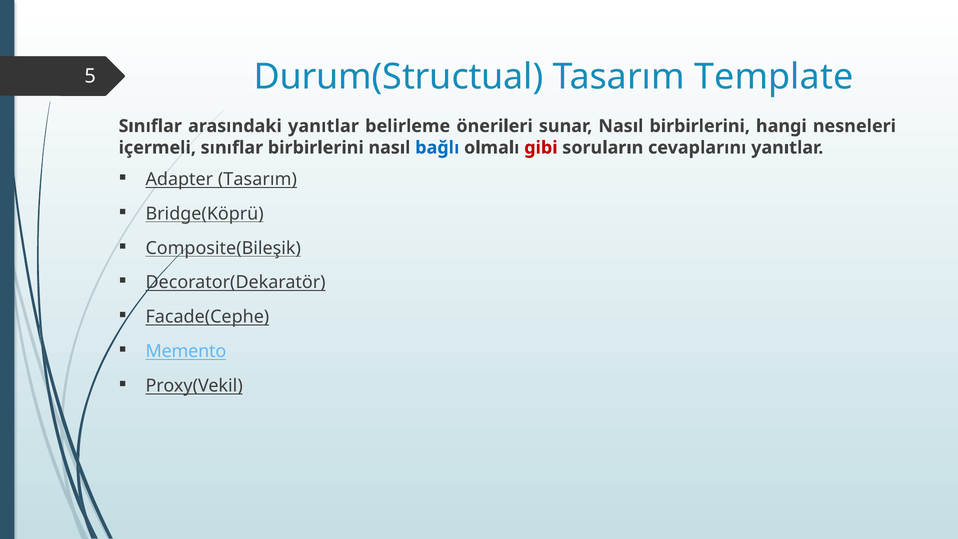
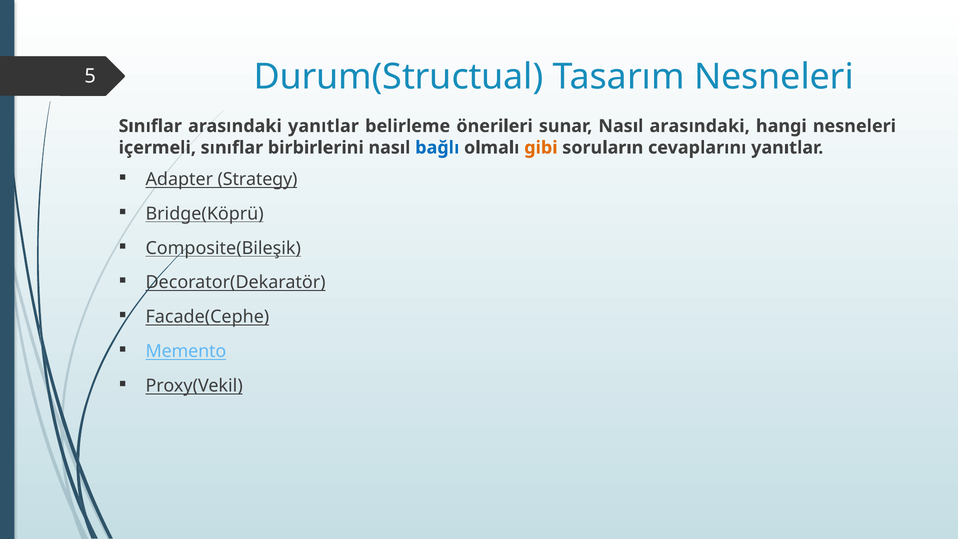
Tasarım Template: Template -> Nesneleri
Nasıl birbirlerini: birbirlerini -> arasındaki
gibi colour: red -> orange
Adapter Tasarım: Tasarım -> Strategy
